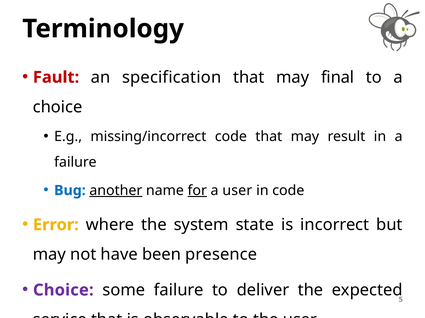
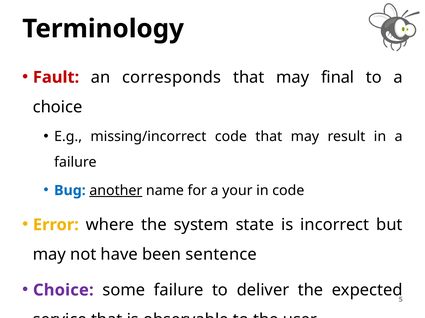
specification: specification -> corresponds
for underline: present -> none
a user: user -> your
presence: presence -> sentence
